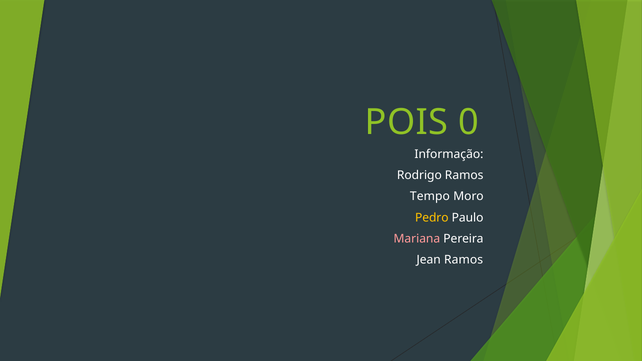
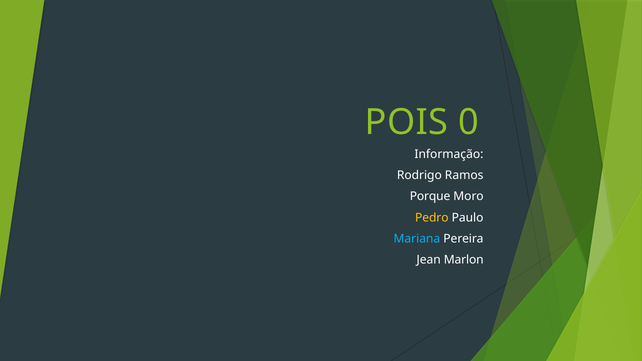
Tempo: Tempo -> Porque
Mariana colour: pink -> light blue
Jean Ramos: Ramos -> Marlon
